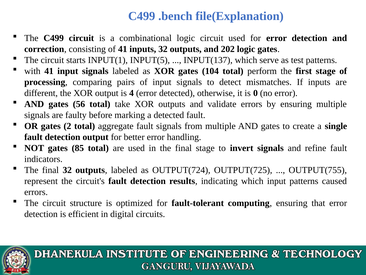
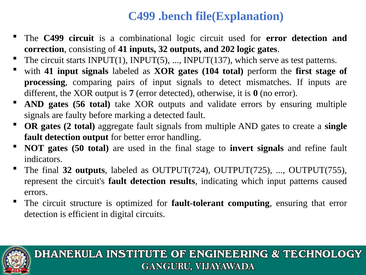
4: 4 -> 7
85: 85 -> 50
